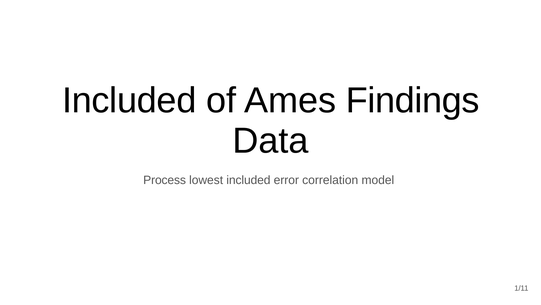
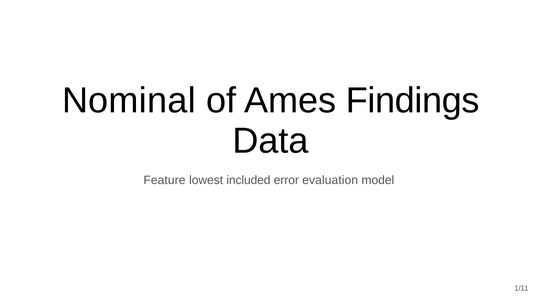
Included at (129, 100): Included -> Nominal
Process: Process -> Feature
correlation: correlation -> evaluation
